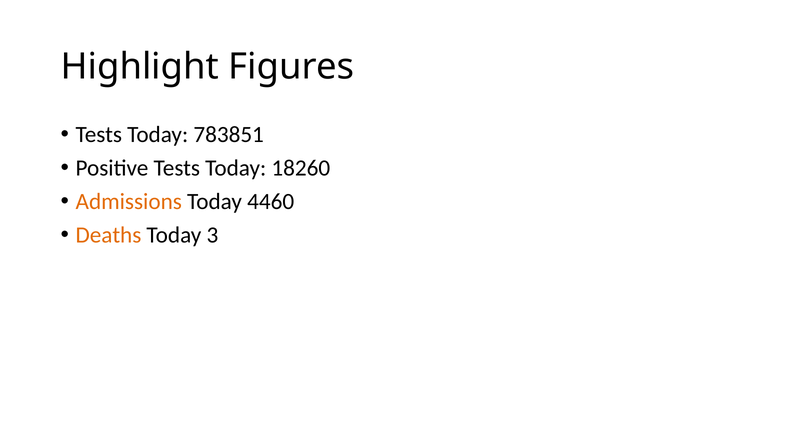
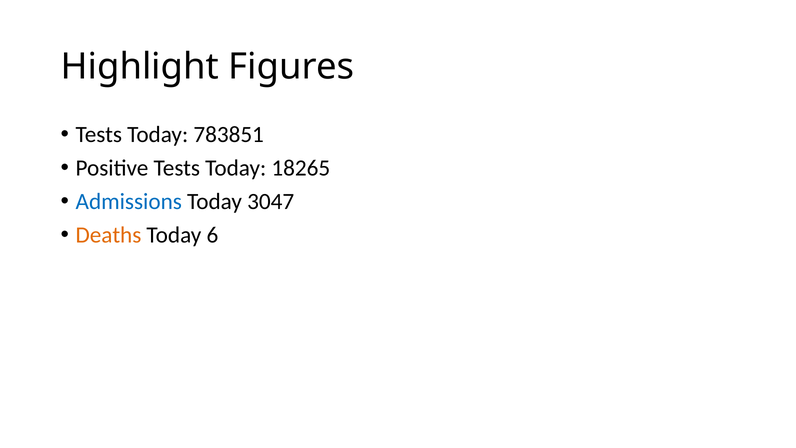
18260: 18260 -> 18265
Admissions colour: orange -> blue
4460: 4460 -> 3047
3: 3 -> 6
